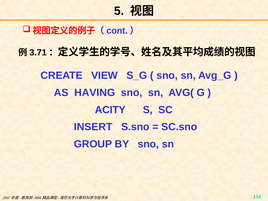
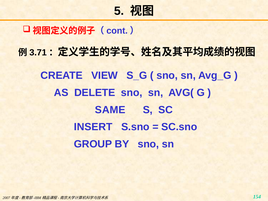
HAVING: HAVING -> DELETE
ACITY: ACITY -> SAME
